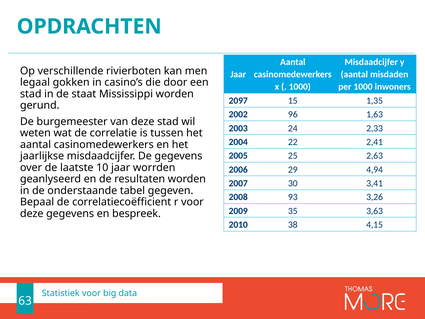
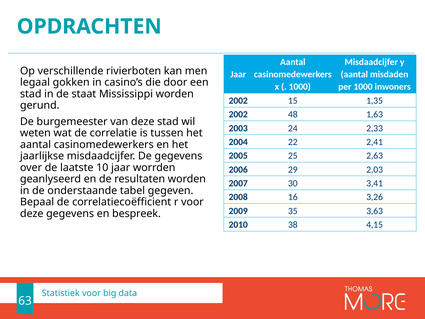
2097 at (238, 101): 2097 -> 2002
96: 96 -> 48
4,94: 4,94 -> 2,03
93: 93 -> 16
